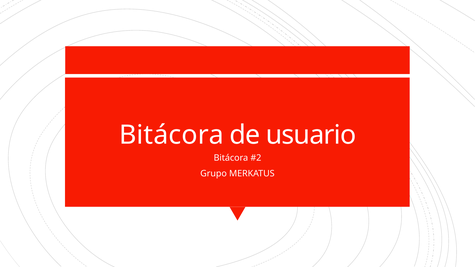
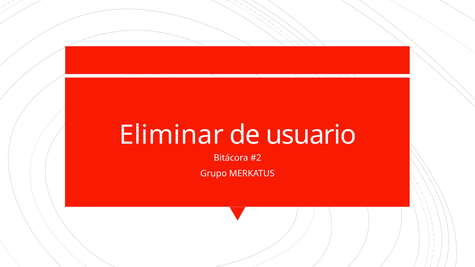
Bitácora at (171, 135): Bitácora -> Eliminar
